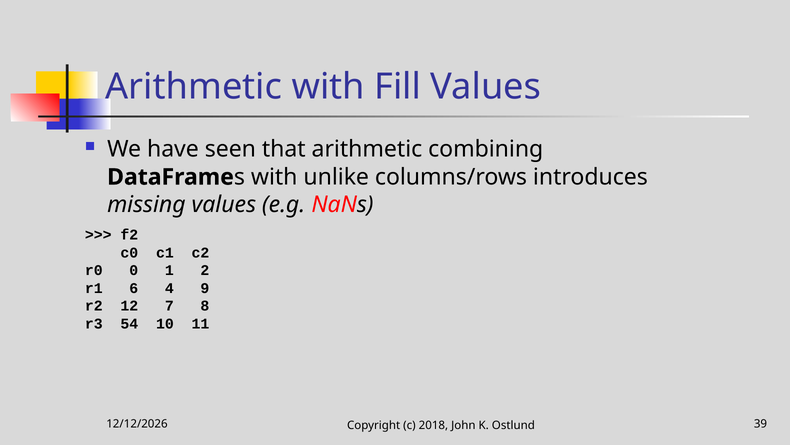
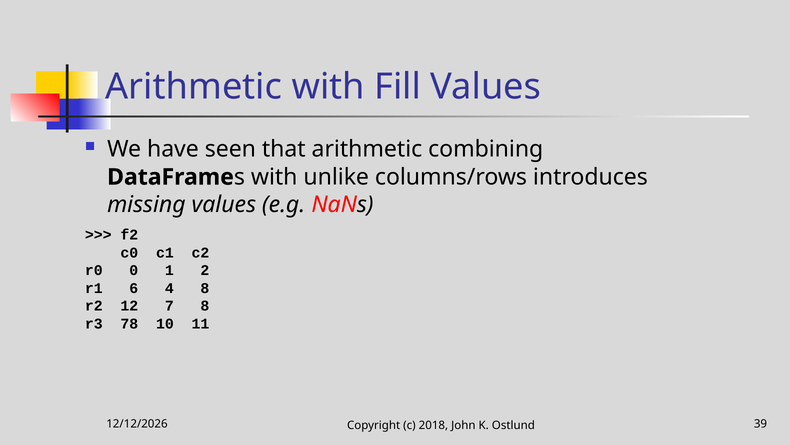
4 9: 9 -> 8
54: 54 -> 78
